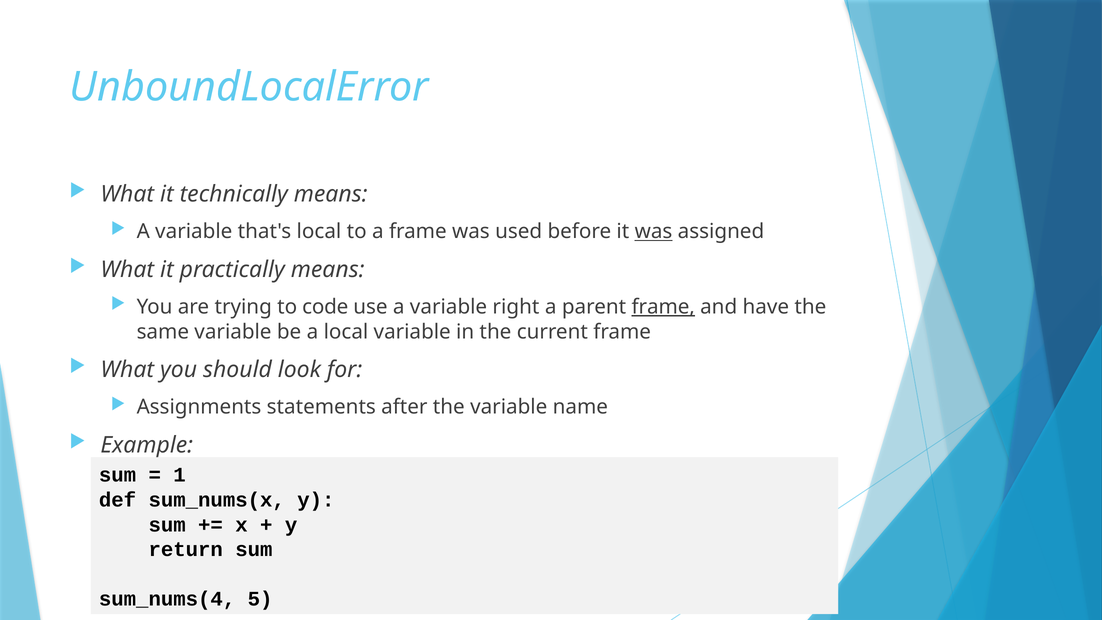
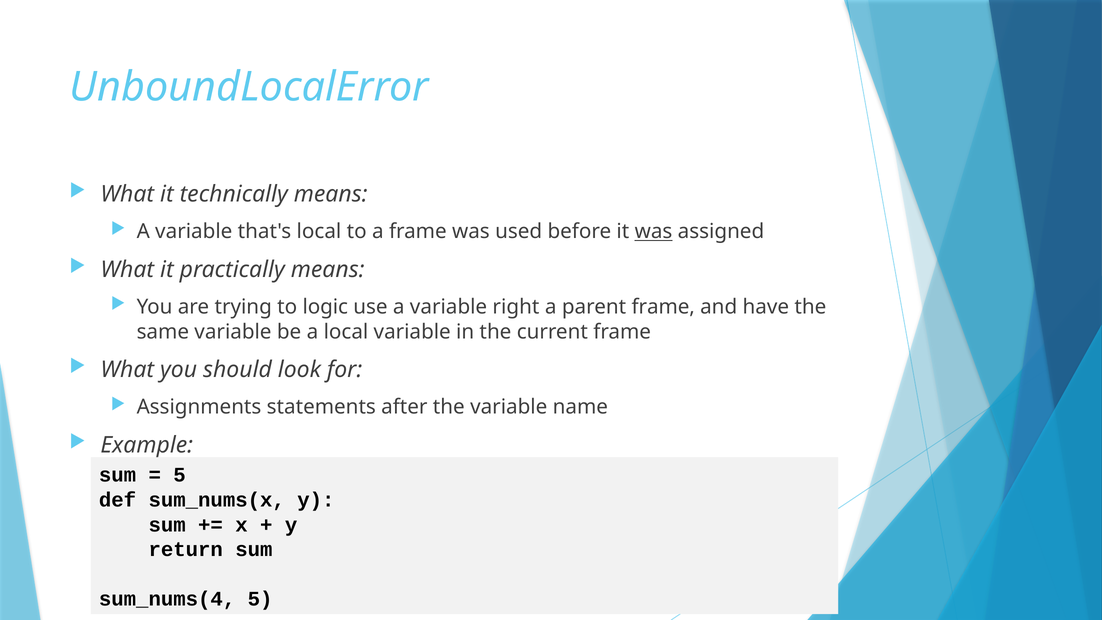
code: code -> logic
frame at (663, 307) underline: present -> none
1 at (180, 475): 1 -> 5
